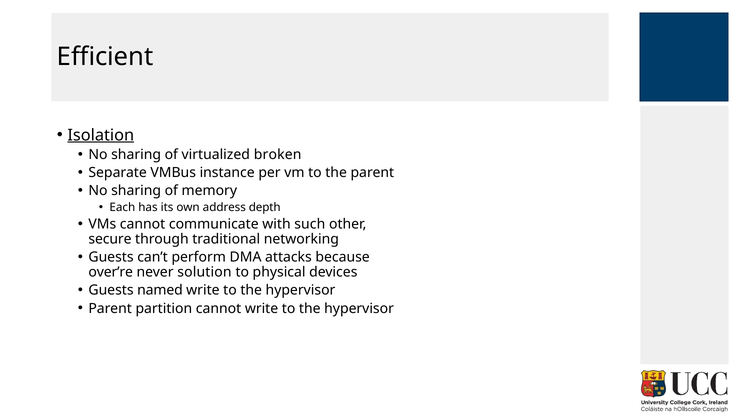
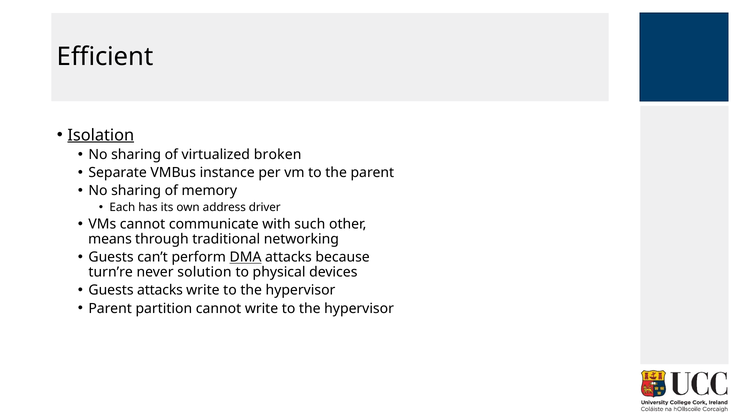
depth: depth -> driver
secure: secure -> means
DMA underline: none -> present
over’re: over’re -> turn’re
Guests named: named -> attacks
